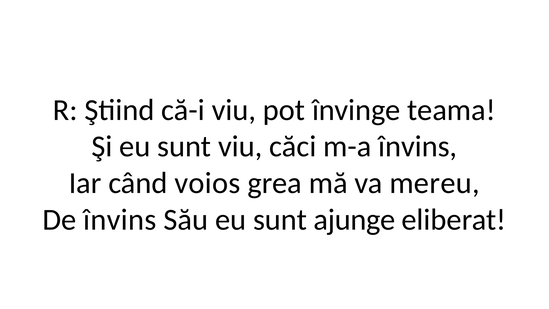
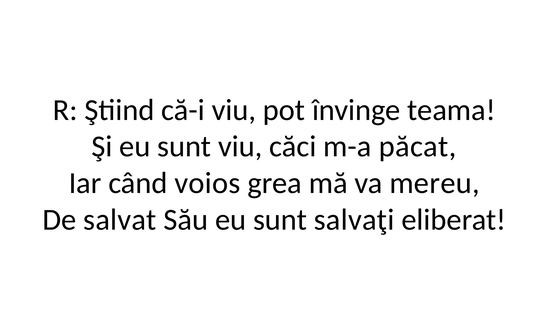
m-a învins: învins -> păcat
De învins: învins -> salvat
ajunge: ajunge -> salvaţi
